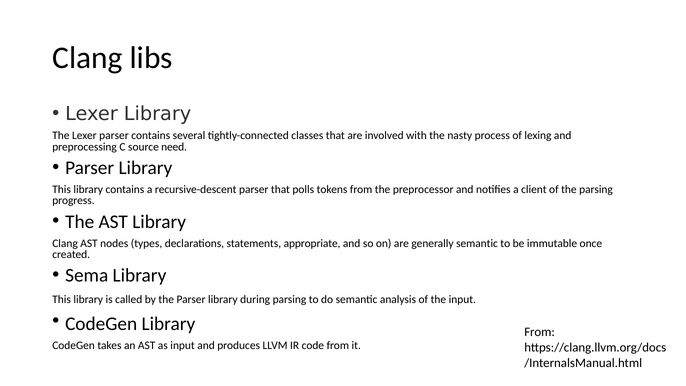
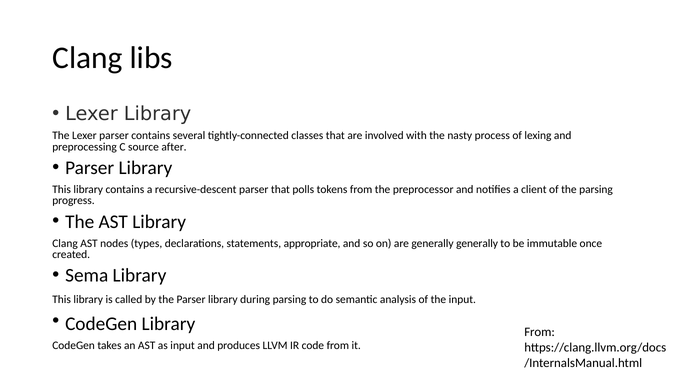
need: need -> after
generally semantic: semantic -> generally
